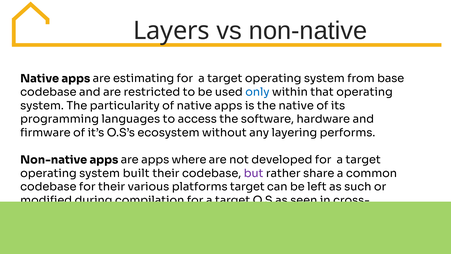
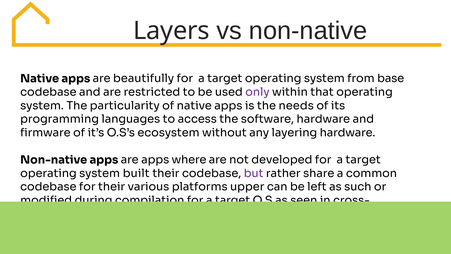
estimating: estimating -> beautifully
only colour: blue -> purple
the native: native -> needs
layering performs: performs -> hardware
platforms target: target -> upper
